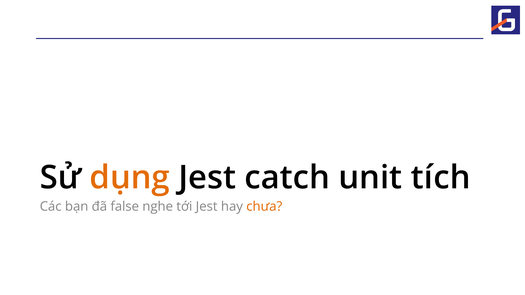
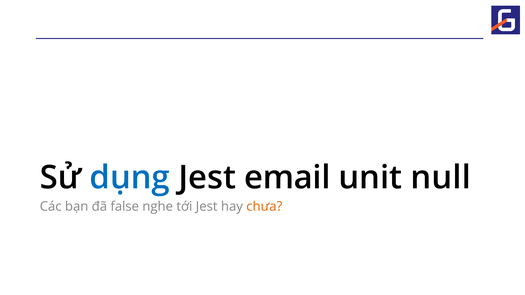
dụng colour: orange -> blue
catch: catch -> email
tích: tích -> null
